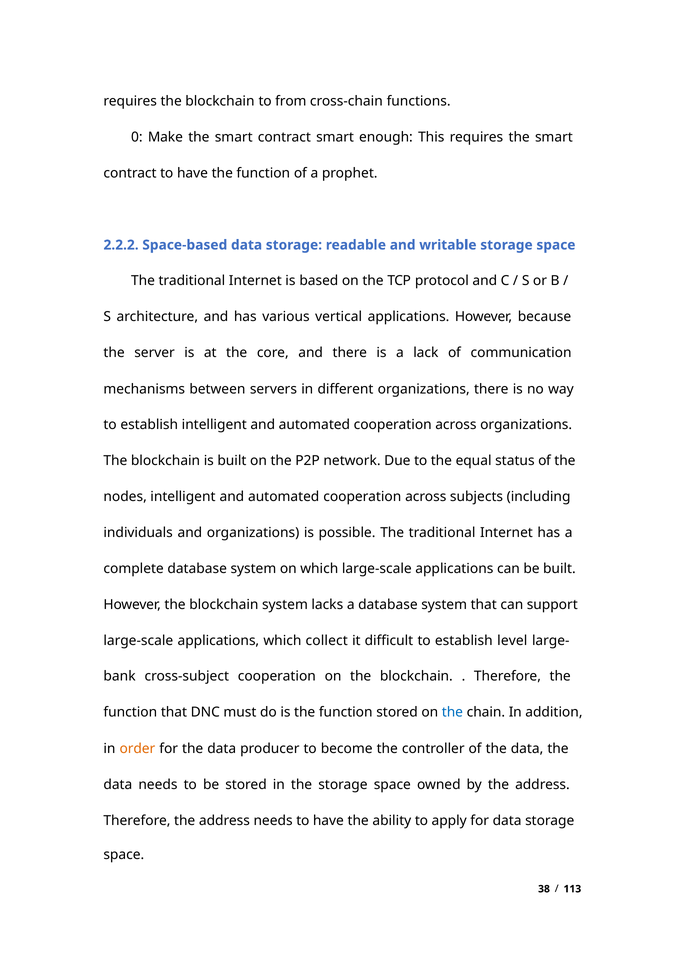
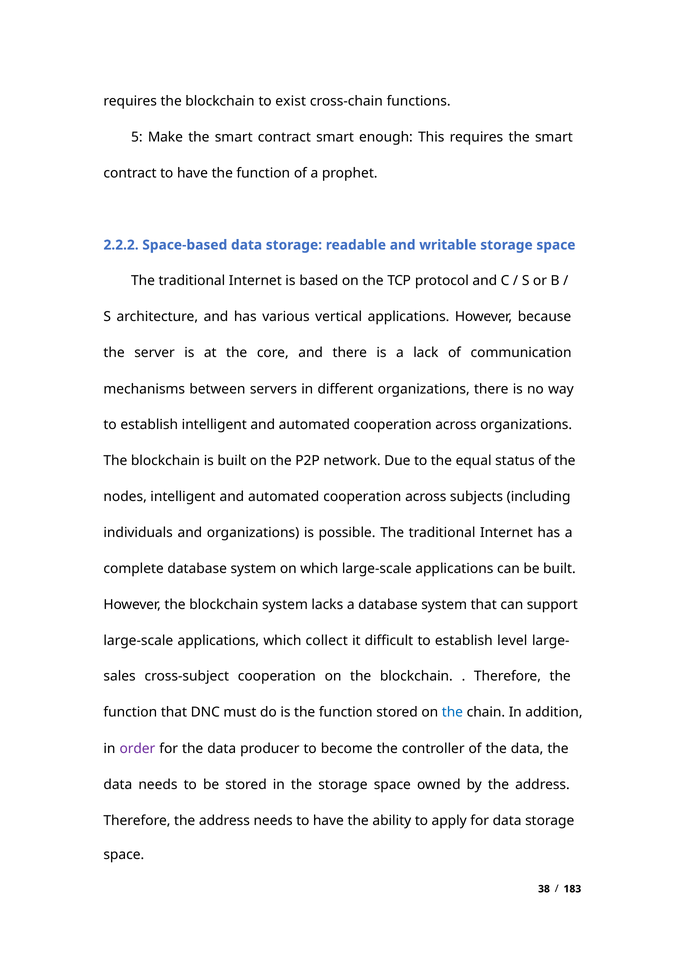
from: from -> exist
0: 0 -> 5
bank: bank -> sales
order colour: orange -> purple
113: 113 -> 183
